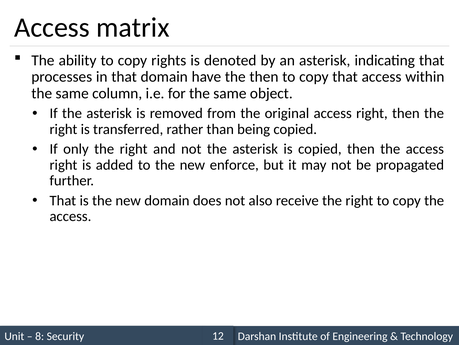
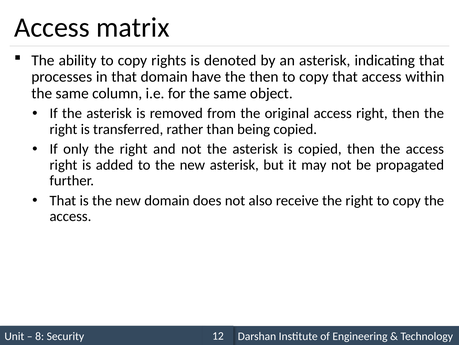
new enforce: enforce -> asterisk
